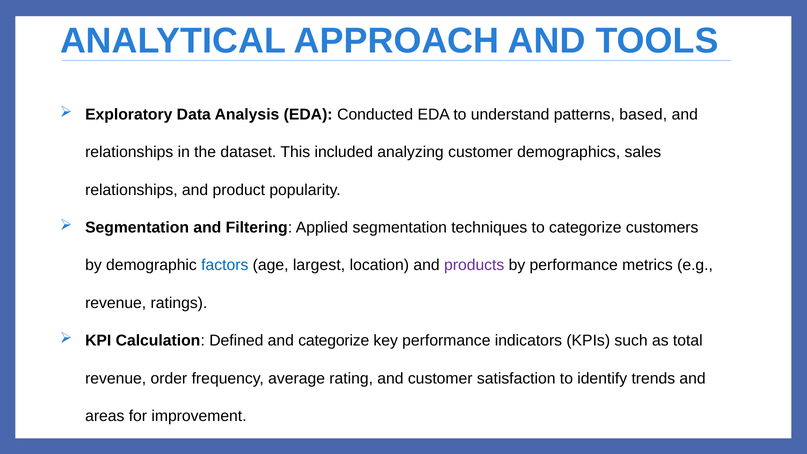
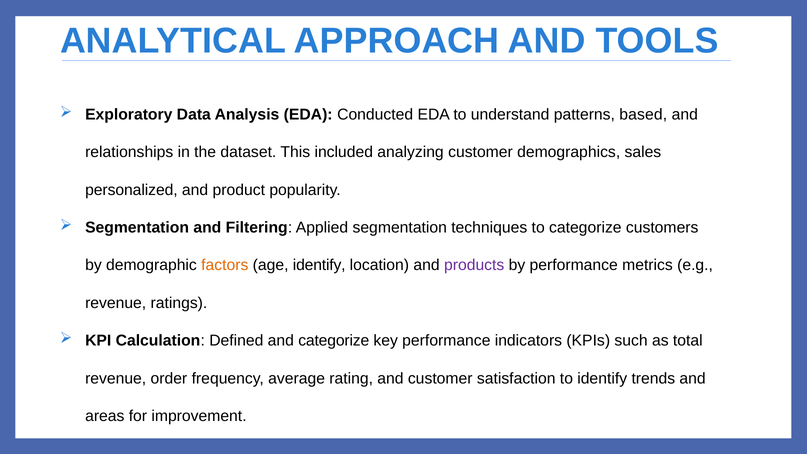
relationships at (131, 190): relationships -> personalized
factors colour: blue -> orange
age largest: largest -> identify
